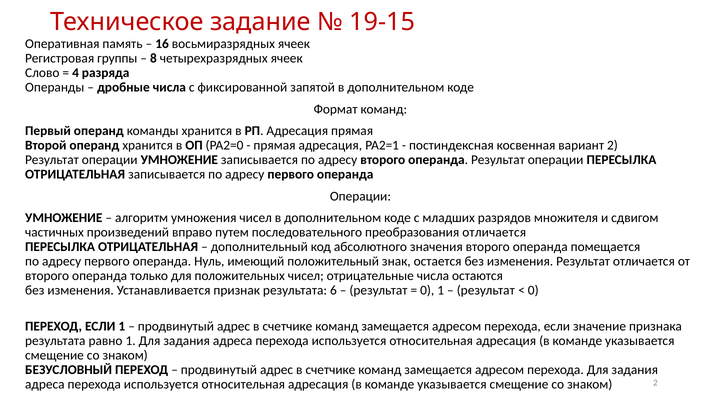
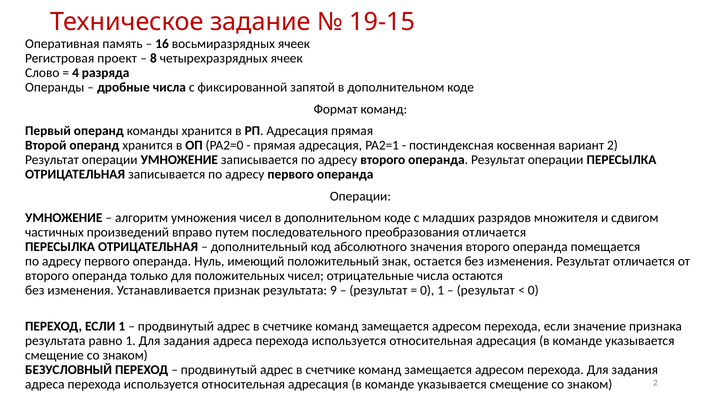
группы: группы -> проект
6: 6 -> 9
